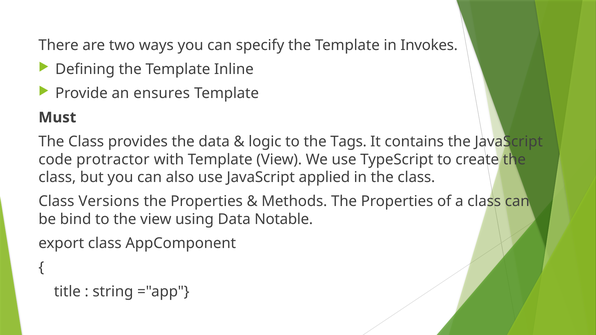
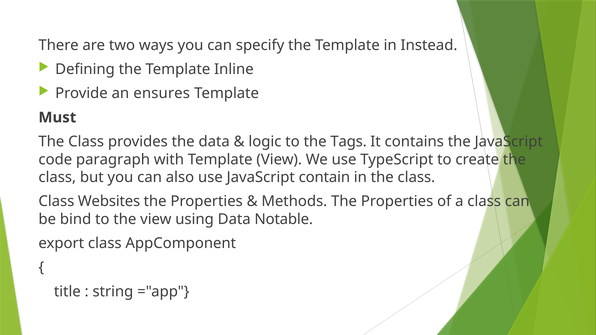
Invokes: Invokes -> Instead
protractor: protractor -> paragraph
applied: applied -> contain
Versions: Versions -> Websites
